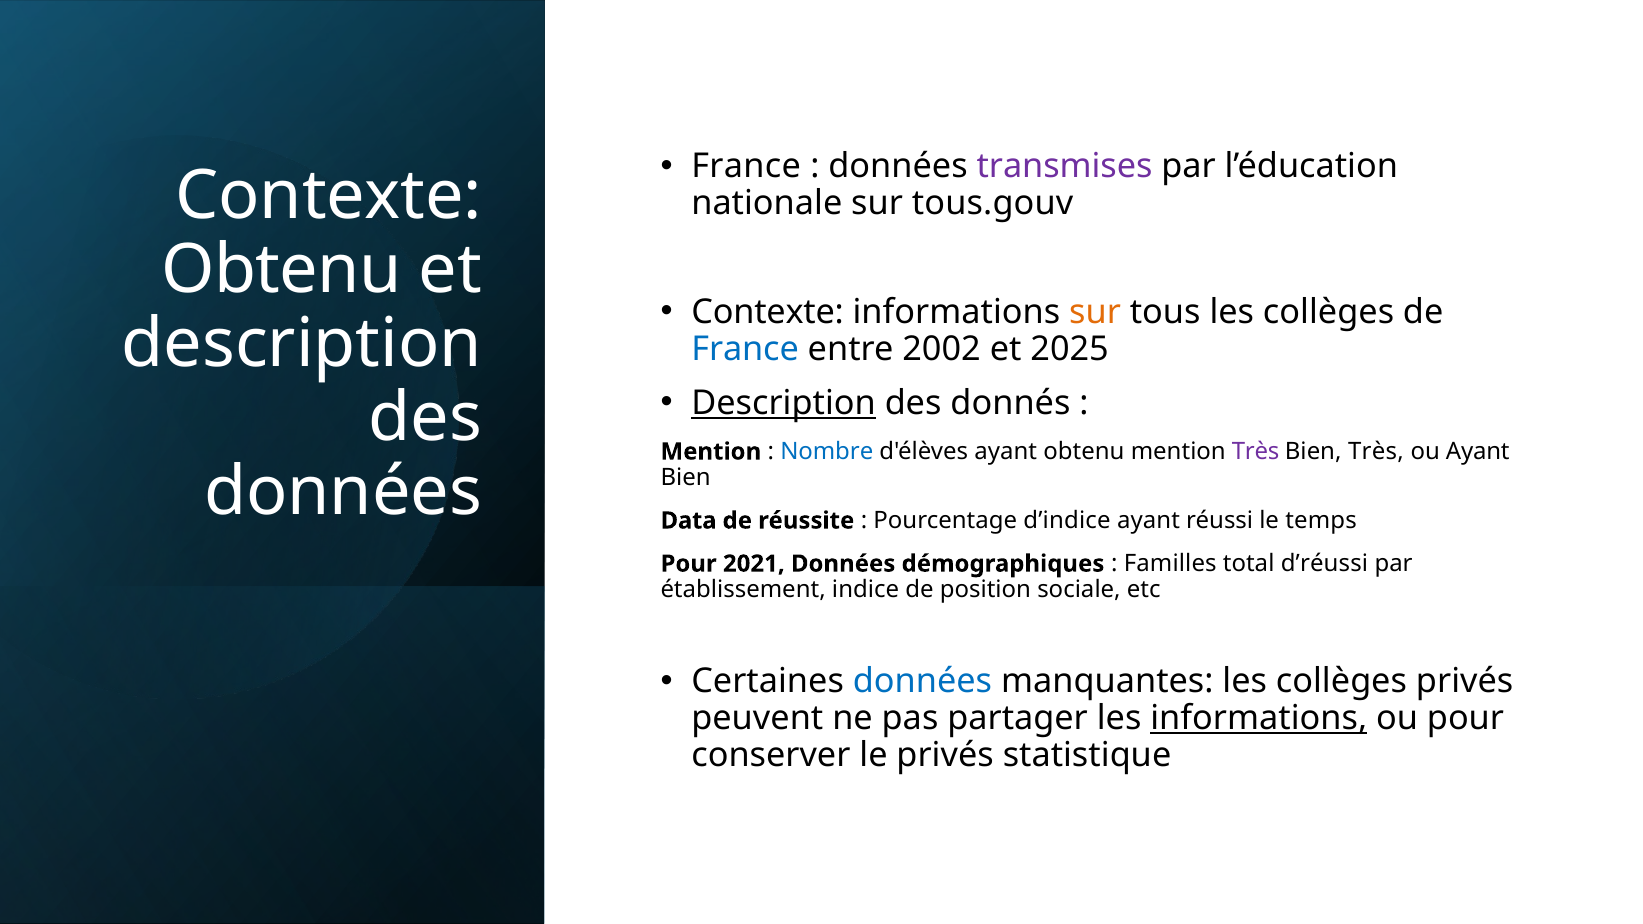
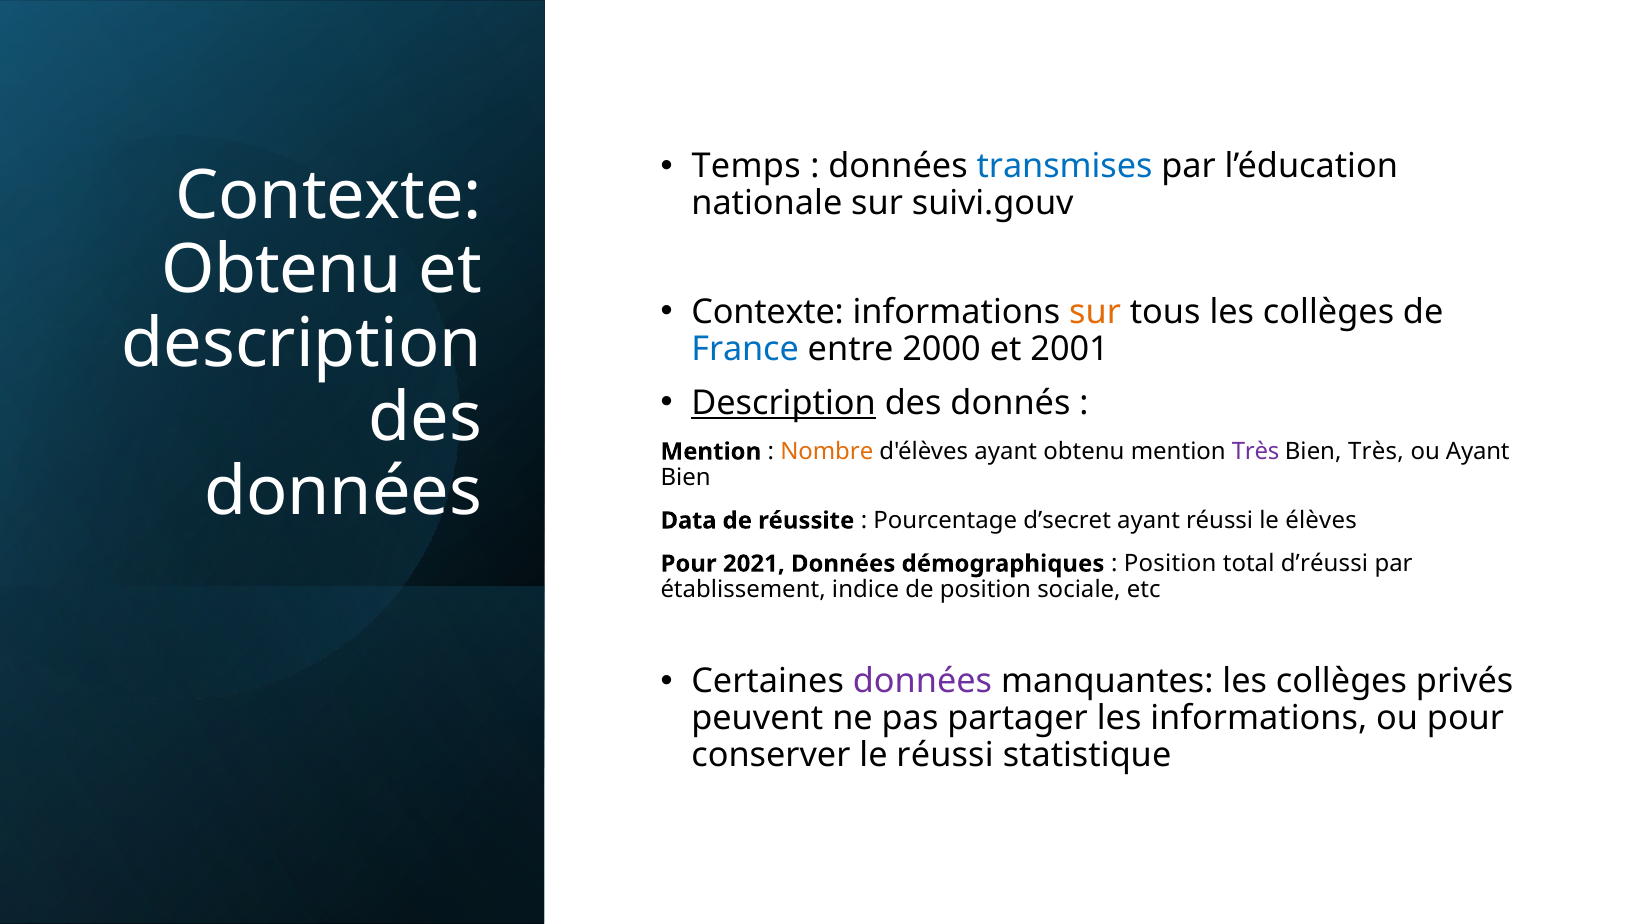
France at (746, 167): France -> Temps
transmises colour: purple -> blue
tous.gouv: tous.gouv -> suivi.gouv
2002: 2002 -> 2000
2025: 2025 -> 2001
Nombre colour: blue -> orange
d’indice: d’indice -> d’secret
temps: temps -> élèves
Familles at (1170, 564): Familles -> Position
données at (922, 681) colour: blue -> purple
informations at (1259, 718) underline: present -> none
le privés: privés -> réussi
